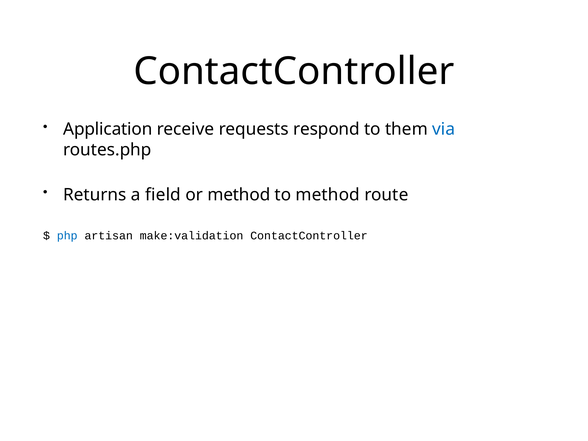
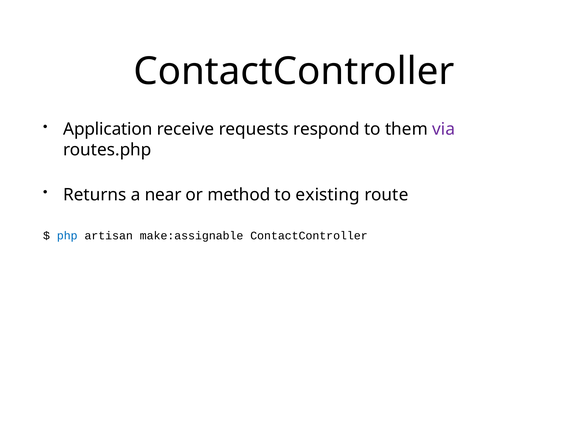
via colour: blue -> purple
field: field -> near
to method: method -> existing
make:validation: make:validation -> make:assignable
